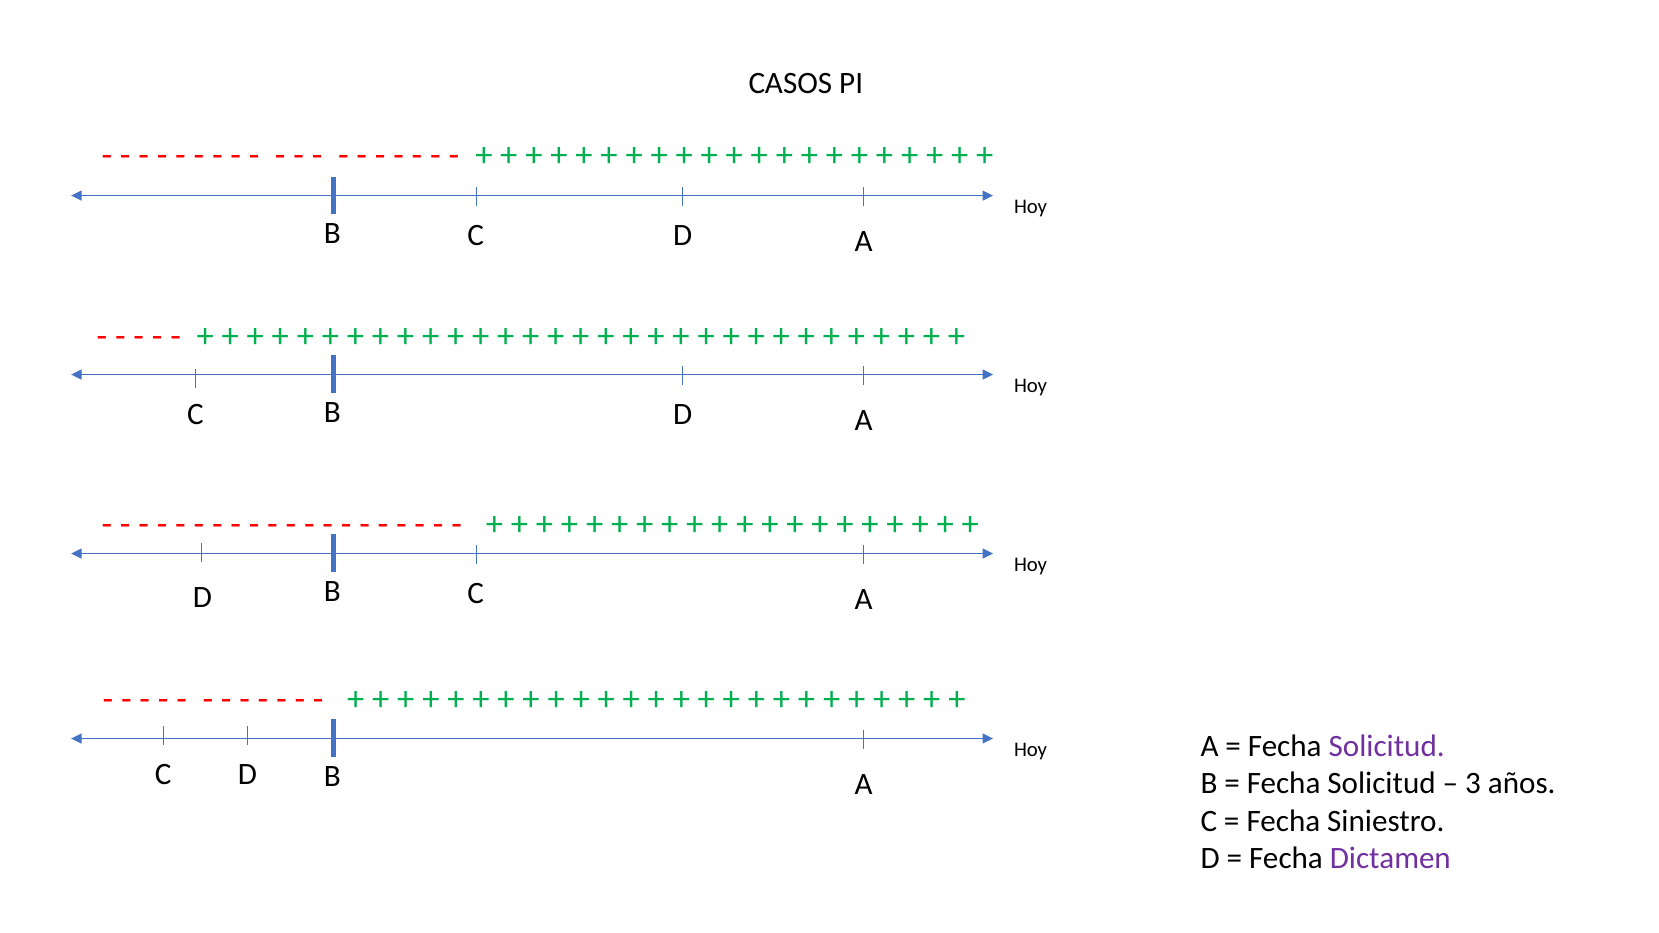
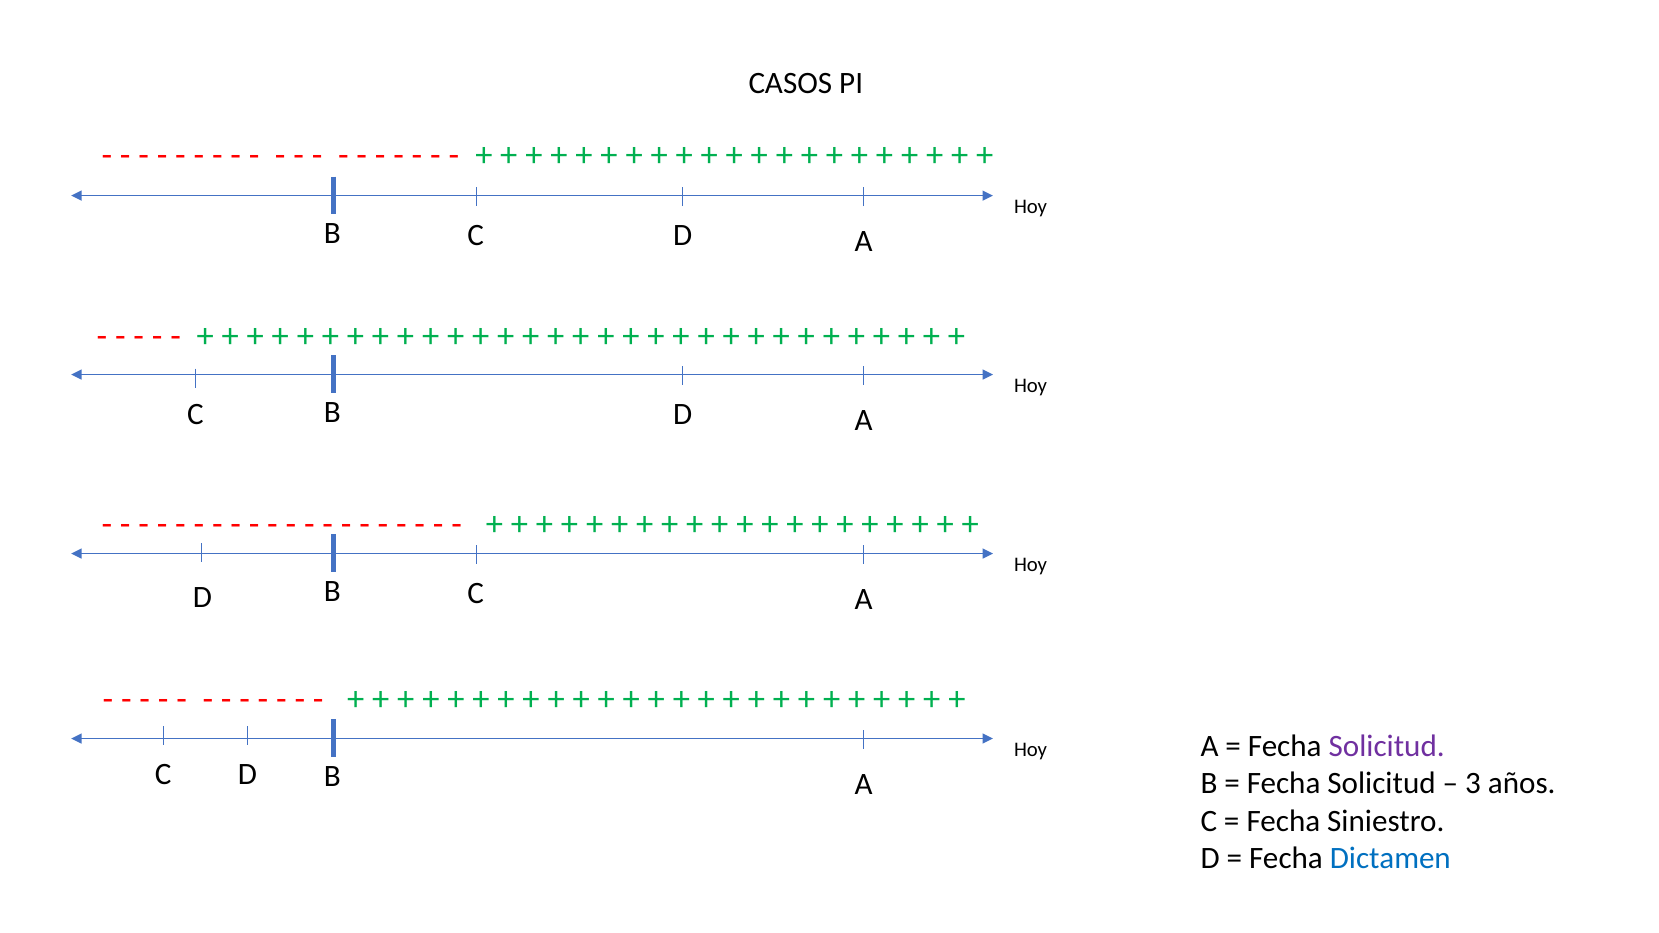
Dictamen colour: purple -> blue
